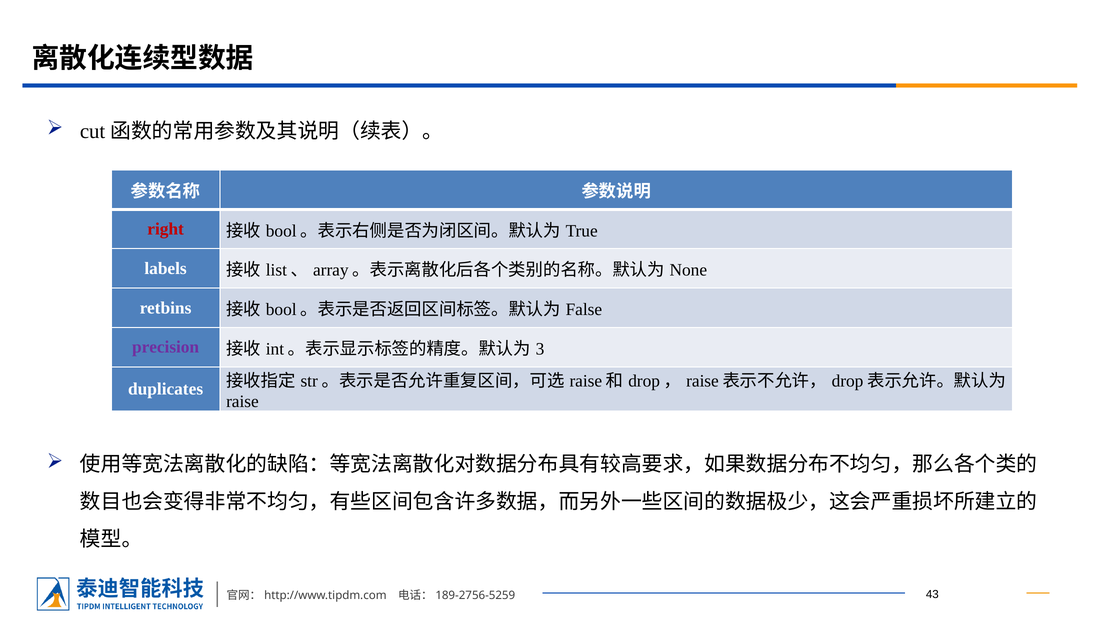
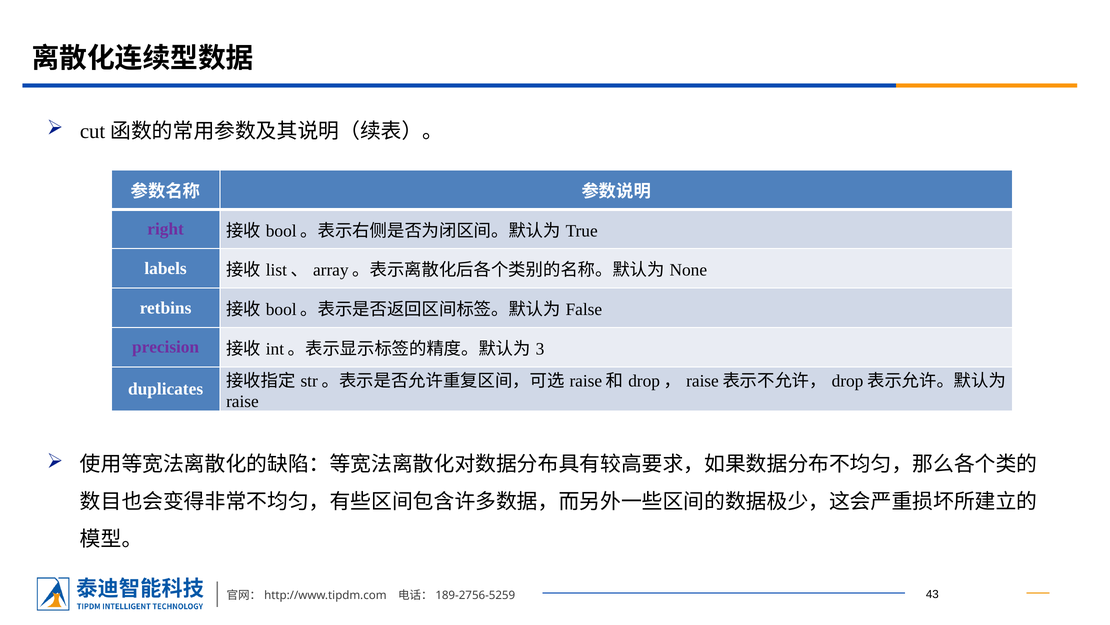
right colour: red -> purple
